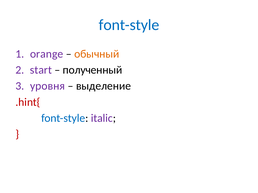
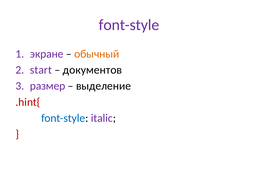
font-style at (129, 25) colour: blue -> purple
orange: orange -> экране
полученный: полученный -> документов
уровня: уровня -> размер
